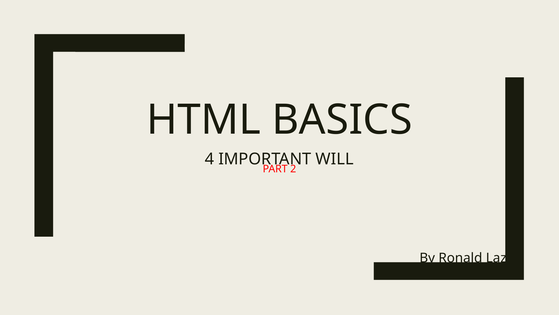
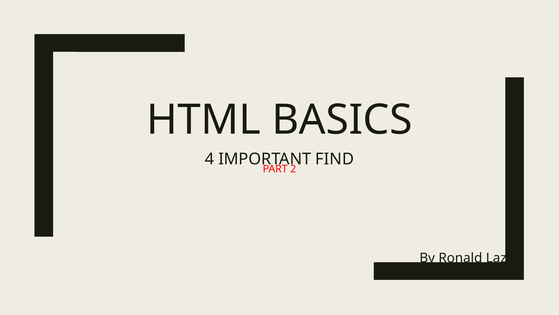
WILL: WILL -> FIND
